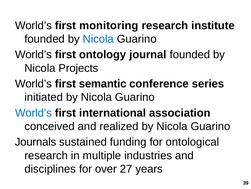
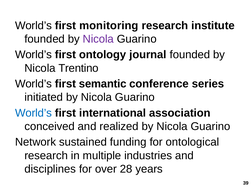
Nicola at (98, 39) colour: blue -> purple
Projects: Projects -> Trentino
Journals: Journals -> Network
27: 27 -> 28
